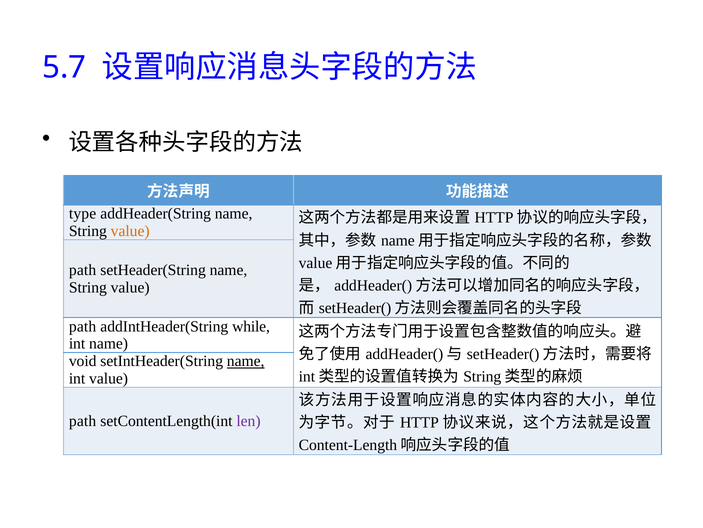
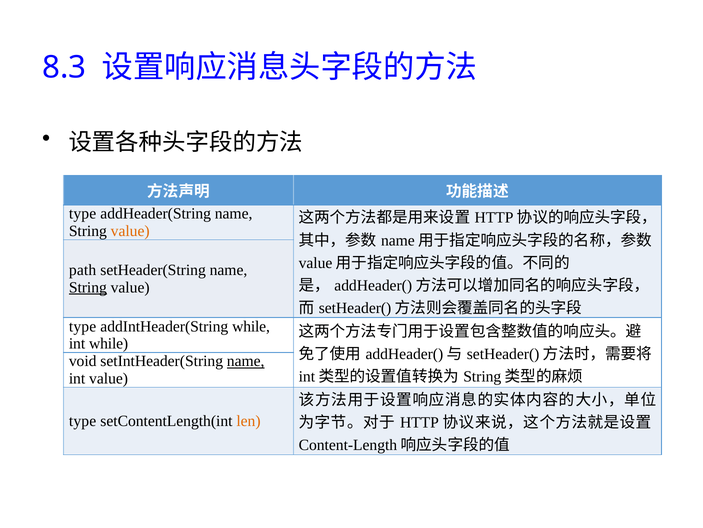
5.7: 5.7 -> 8.3
String at (88, 287) underline: none -> present
path at (83, 326): path -> type
int name: name -> while
path at (83, 420): path -> type
len colour: purple -> orange
